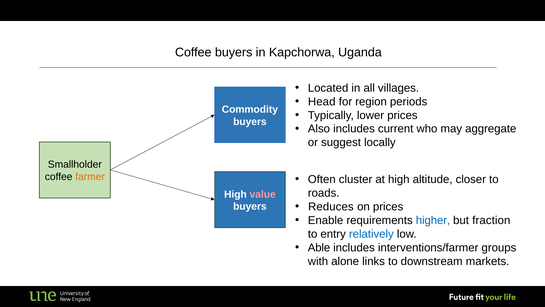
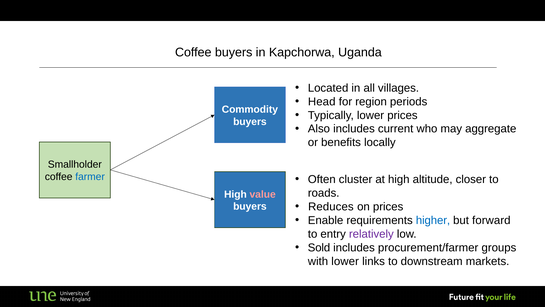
suggest: suggest -> benefits
farmer colour: orange -> blue
fraction: fraction -> forward
relatively colour: blue -> purple
Able: Able -> Sold
interventions/farmer: interventions/farmer -> procurement/farmer
with alone: alone -> lower
